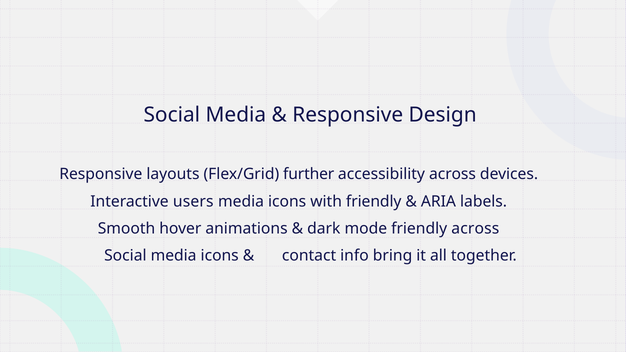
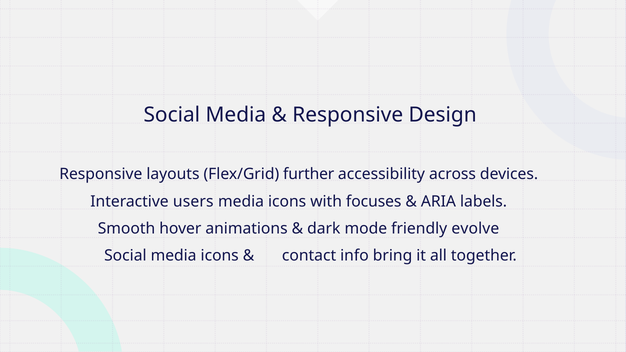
with friendly: friendly -> focuses
friendly across: across -> evolve
